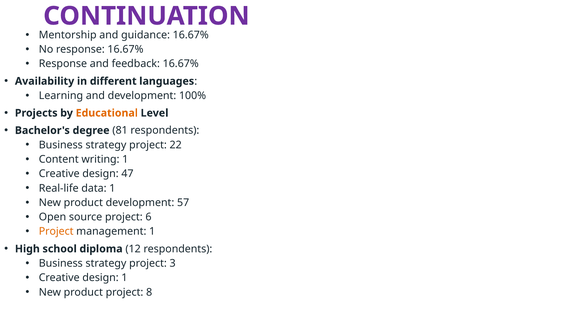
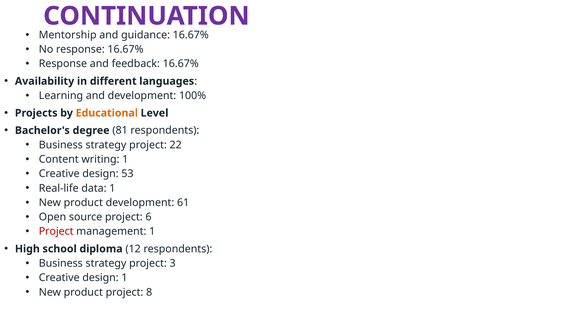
47: 47 -> 53
57: 57 -> 61
Project at (56, 231) colour: orange -> red
